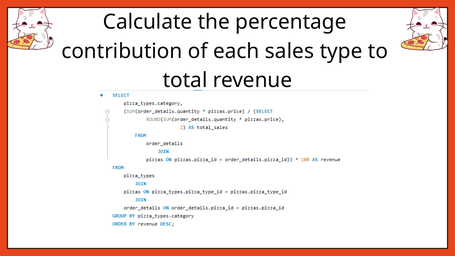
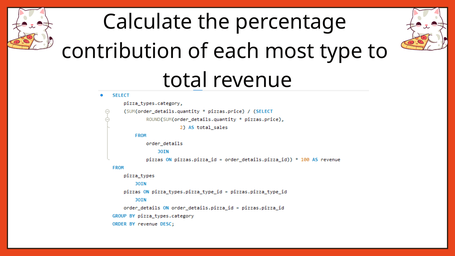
sales: sales -> most
